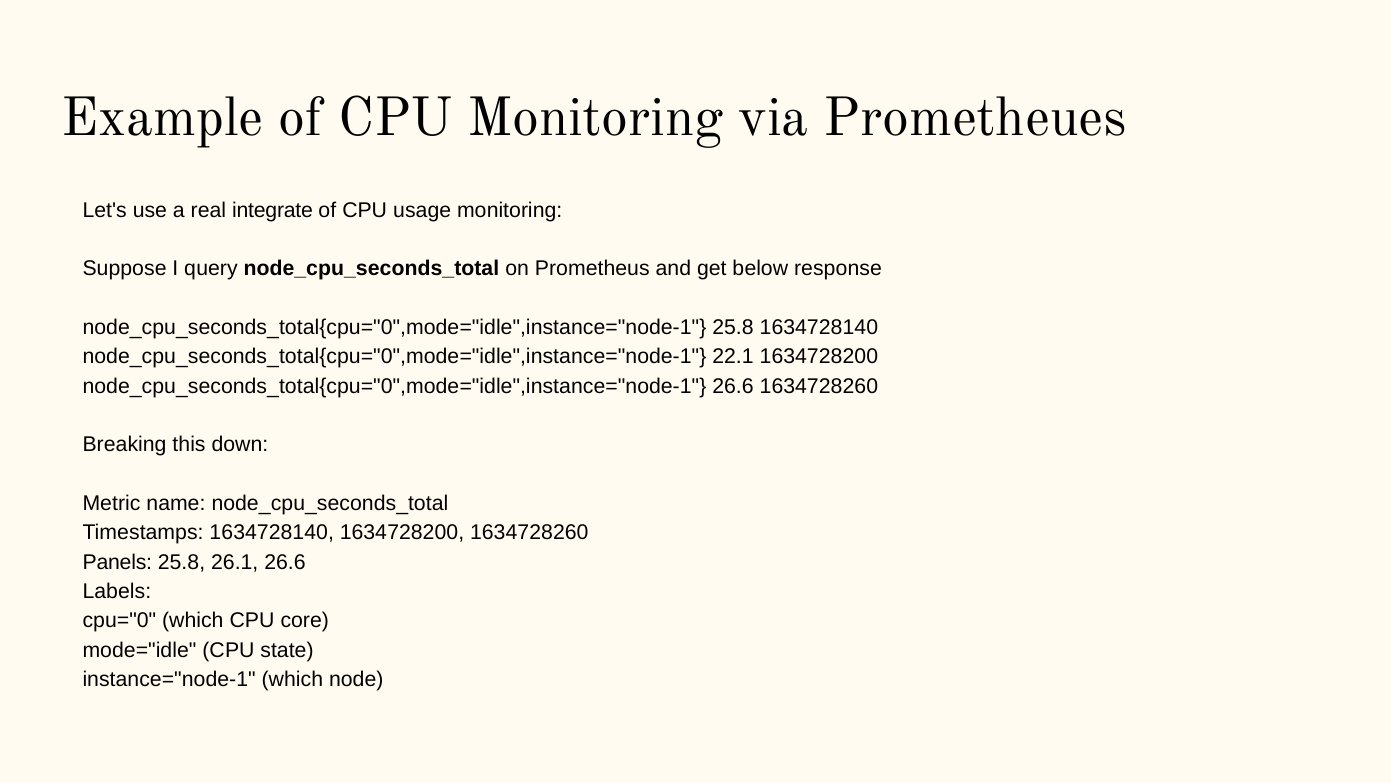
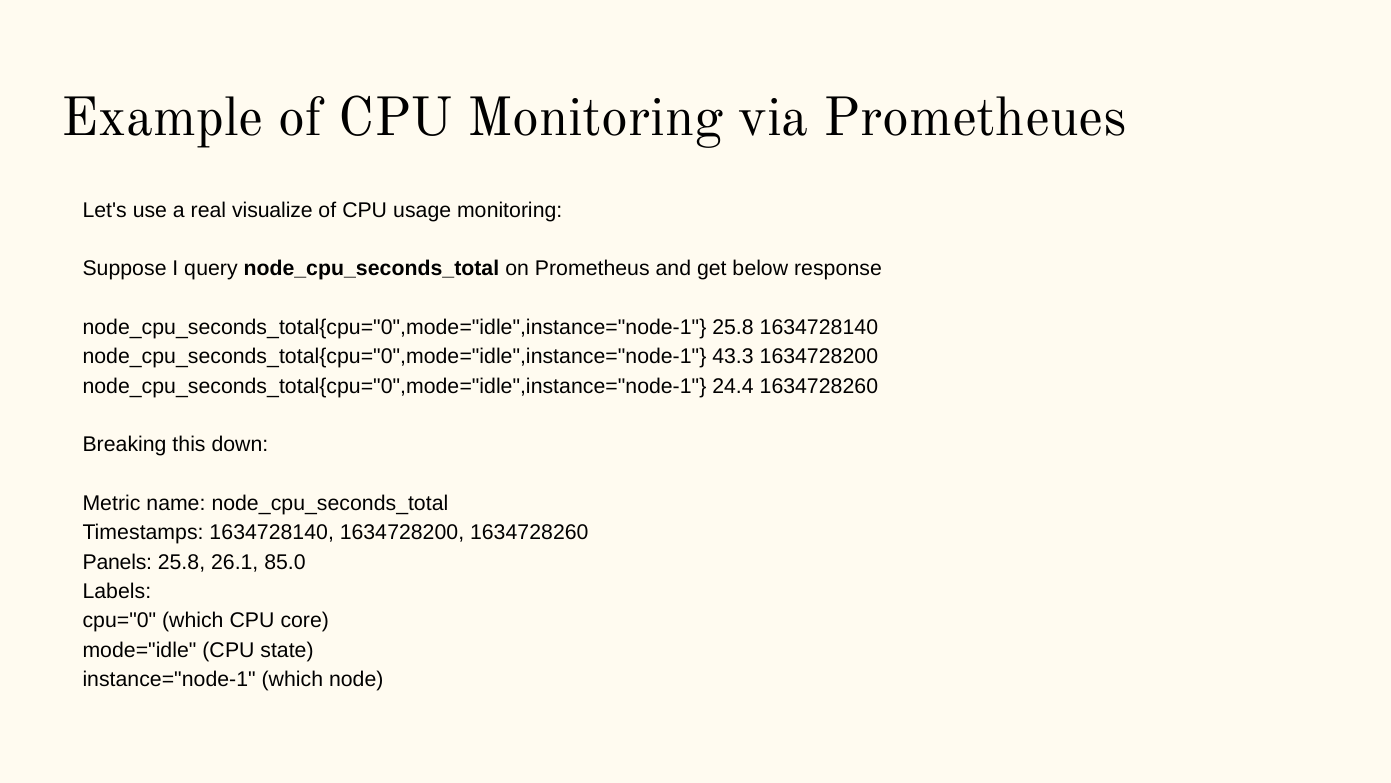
integrate: integrate -> visualize
22.1: 22.1 -> 43.3
node_cpu_seconds_total{cpu="0",mode="idle",instance="node-1 26.6: 26.6 -> 24.4
26.1 26.6: 26.6 -> 85.0
